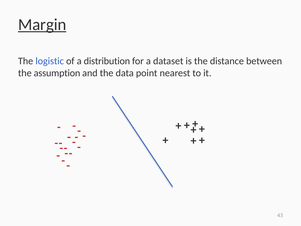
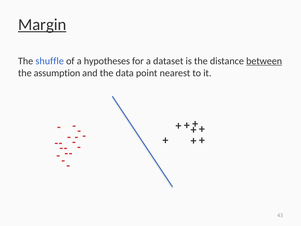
logistic: logistic -> shuffle
distribution: distribution -> hypotheses
between underline: none -> present
